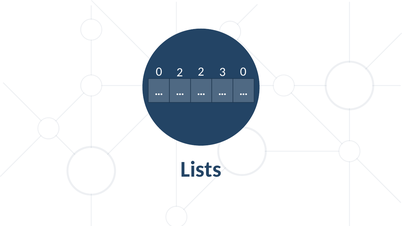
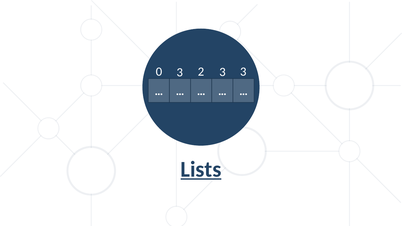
0 2: 2 -> 3
3 0: 0 -> 3
Lists underline: none -> present
